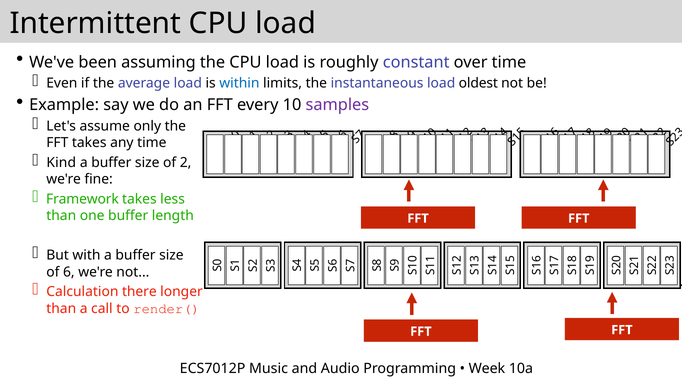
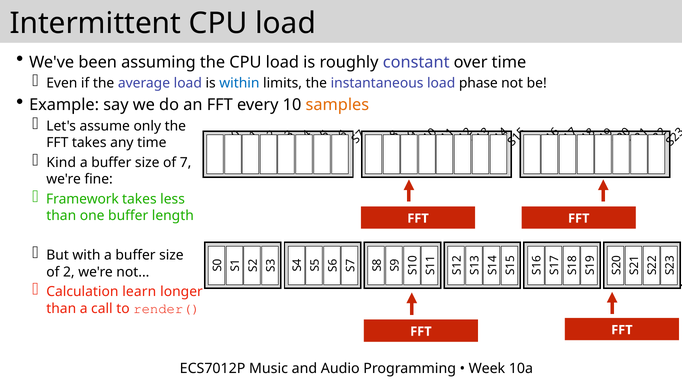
oldest: oldest -> phase
samples colour: purple -> orange
of 2: 2 -> 7
of 6: 6 -> 2
there: there -> learn
